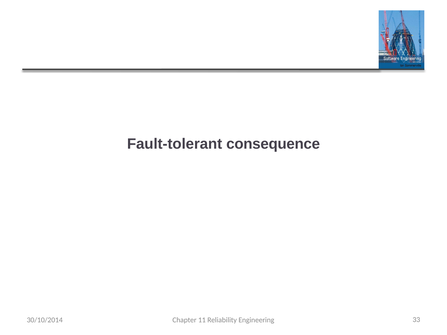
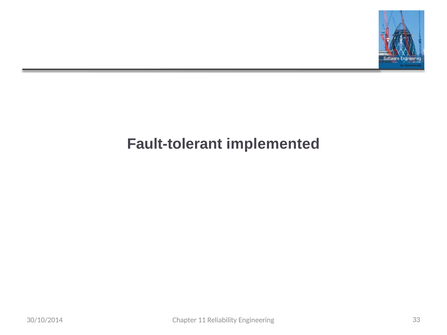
consequence: consequence -> implemented
